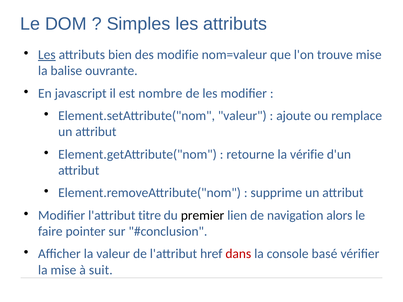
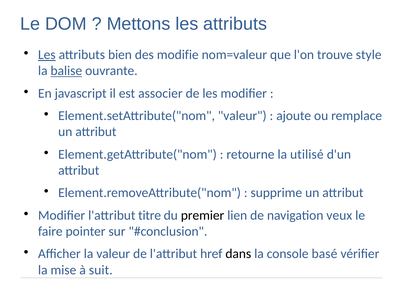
Simples: Simples -> Mettons
trouve mise: mise -> style
balise underline: none -> present
nombre: nombre -> associer
vérifie: vérifie -> utilisé
alors: alors -> veux
dans colour: red -> black
